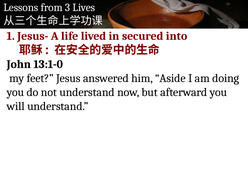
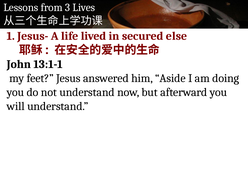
into: into -> else
13:1-0: 13:1-0 -> 13:1-1
